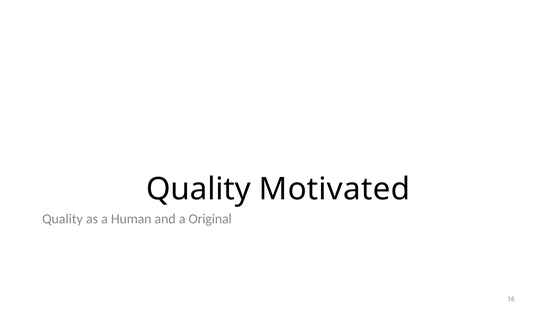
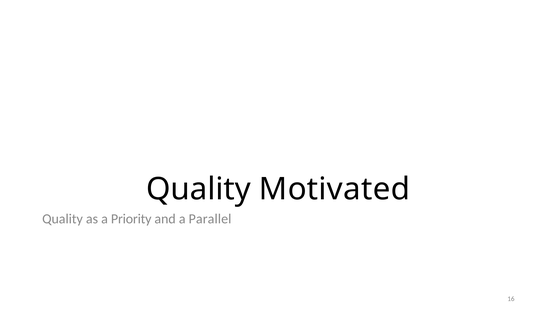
Human: Human -> Priority
Original: Original -> Parallel
